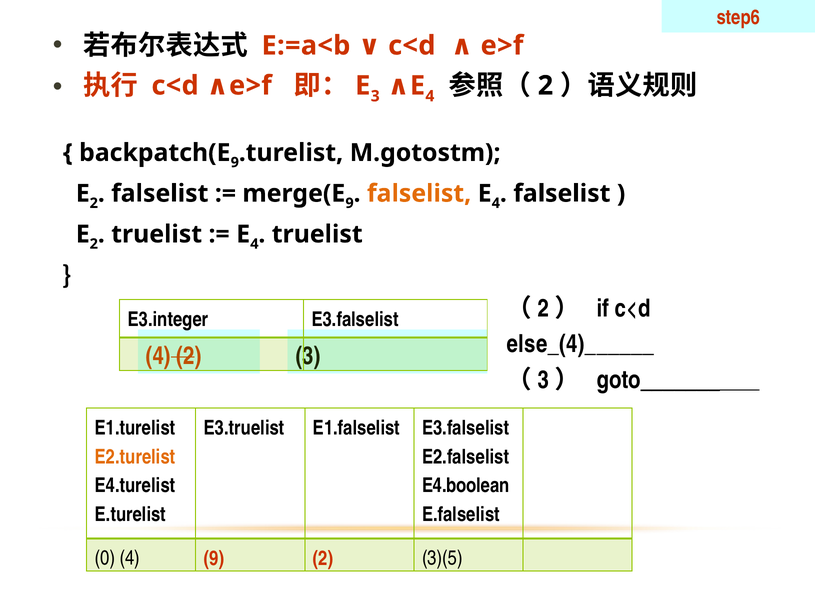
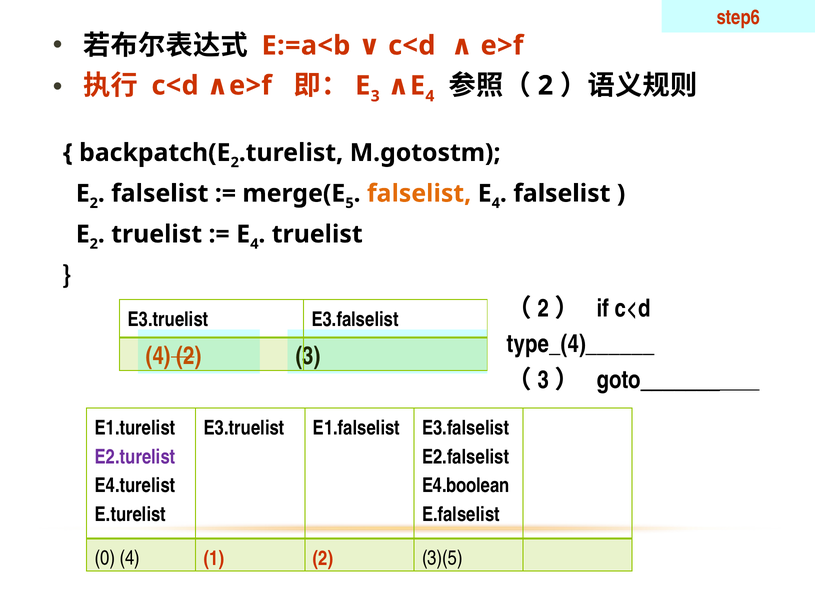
9 at (235, 162): 9 -> 2
9 at (350, 203): 9 -> 5
E3.integer at (168, 320): E3.integer -> E3.truelist
else_(4)______: else_(4)______ -> type_(4)______
E2.turelist colour: orange -> purple
4 9: 9 -> 1
